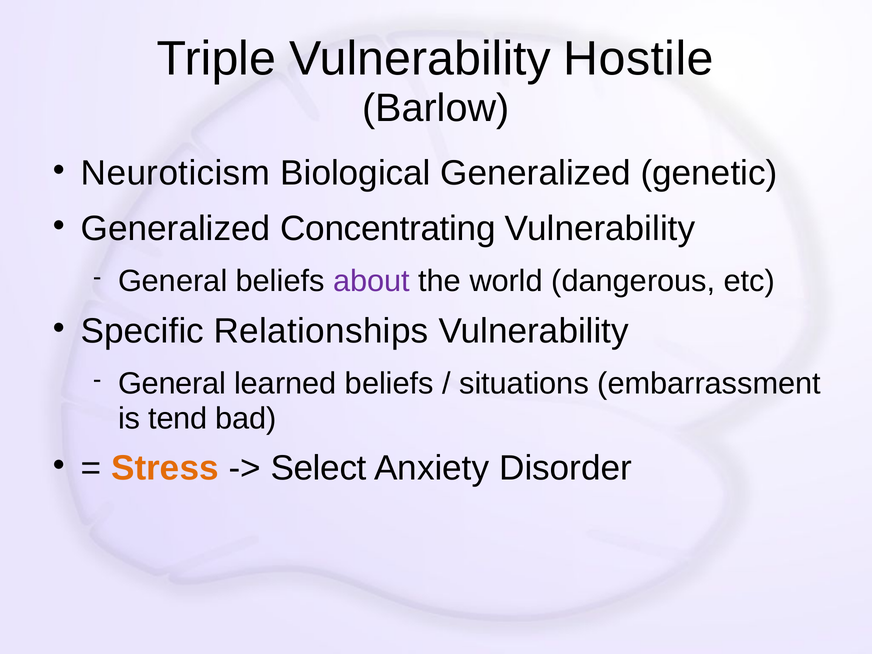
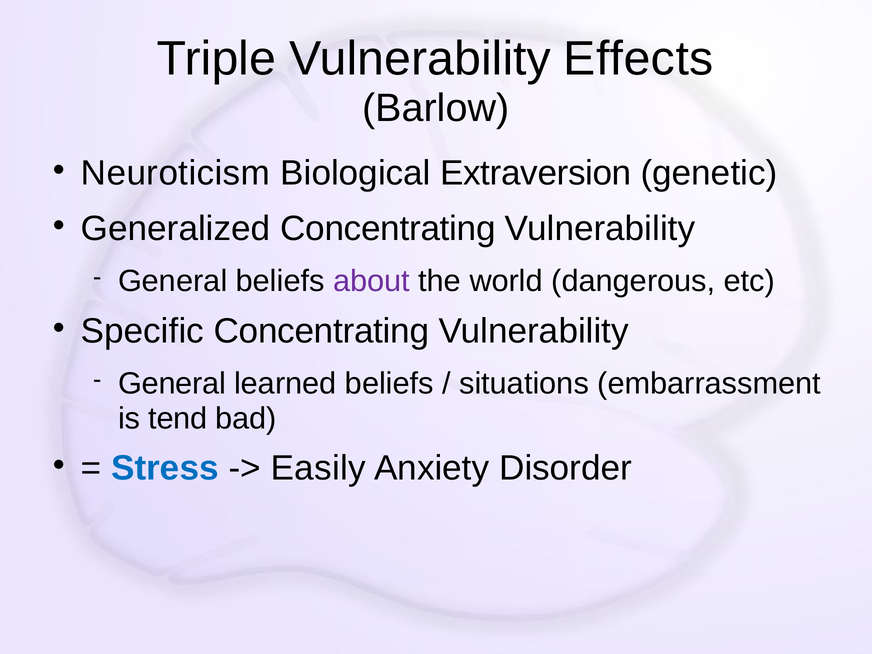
Hostile: Hostile -> Effects
Biological Generalized: Generalized -> Extraversion
Specific Relationships: Relationships -> Concentrating
Stress colour: orange -> blue
Select: Select -> Easily
